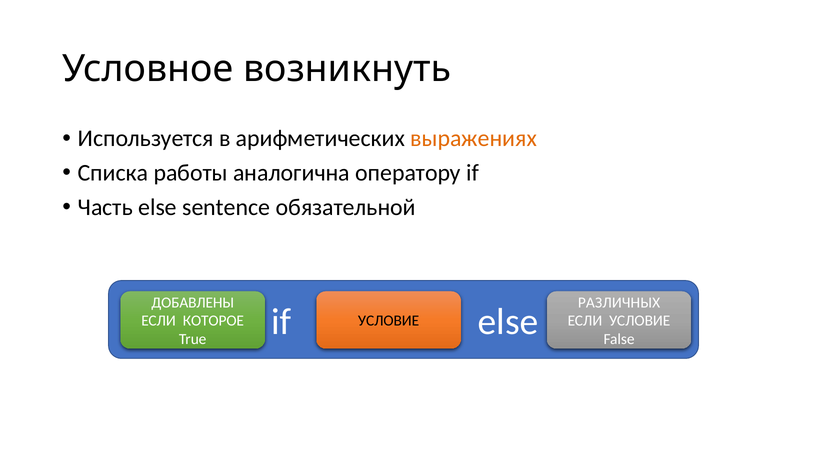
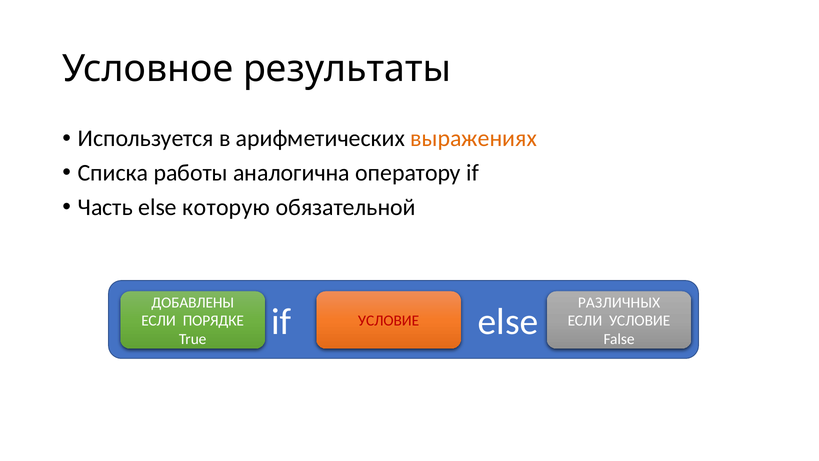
возникнуть: возникнуть -> результаты
sentence: sentence -> которую
КОТОРОЕ: КОТОРОЕ -> ПОРЯДКЕ
УСЛОВИЕ at (389, 321) colour: black -> red
